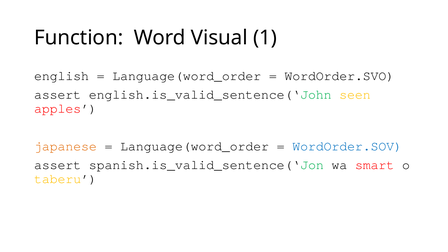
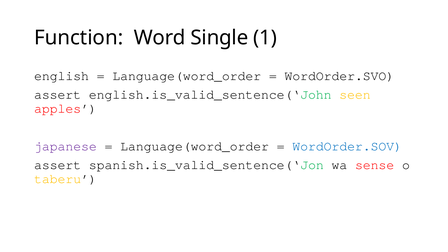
Visual: Visual -> Single
japanese colour: orange -> purple
smart: smart -> sense
